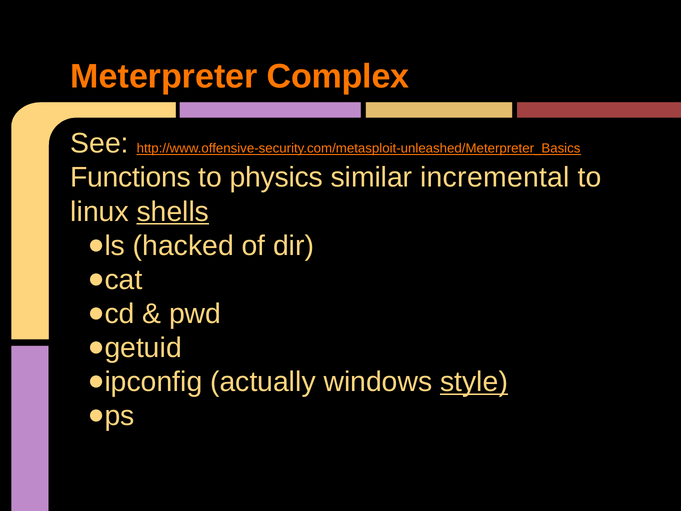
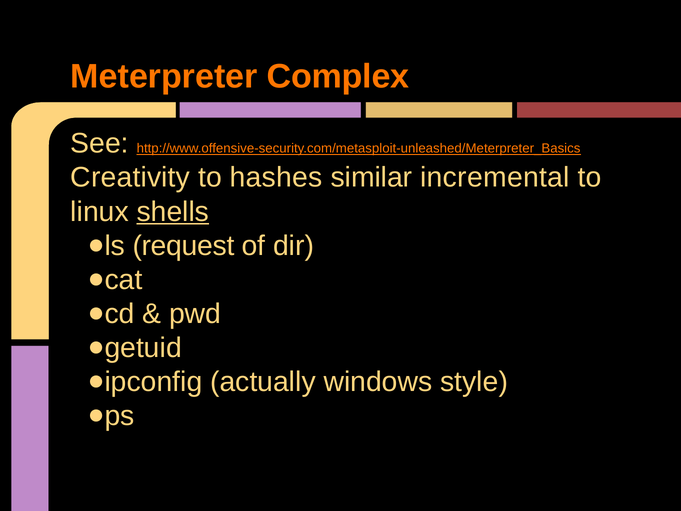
Functions: Functions -> Creativity
physics: physics -> hashes
hacked: hacked -> request
style underline: present -> none
